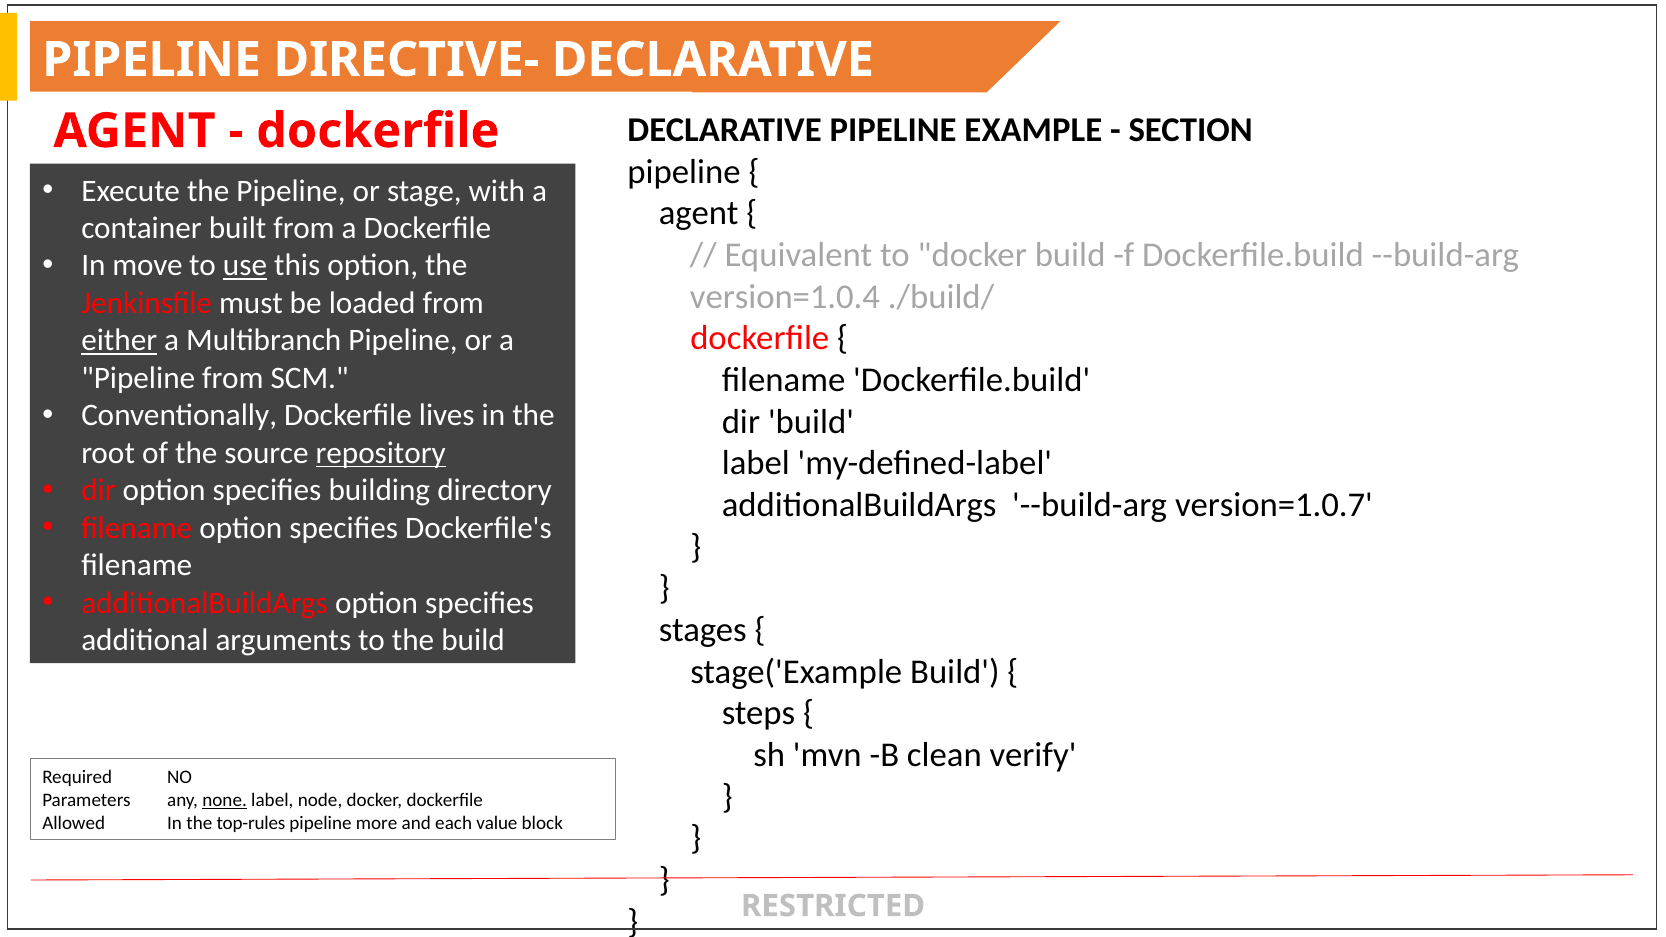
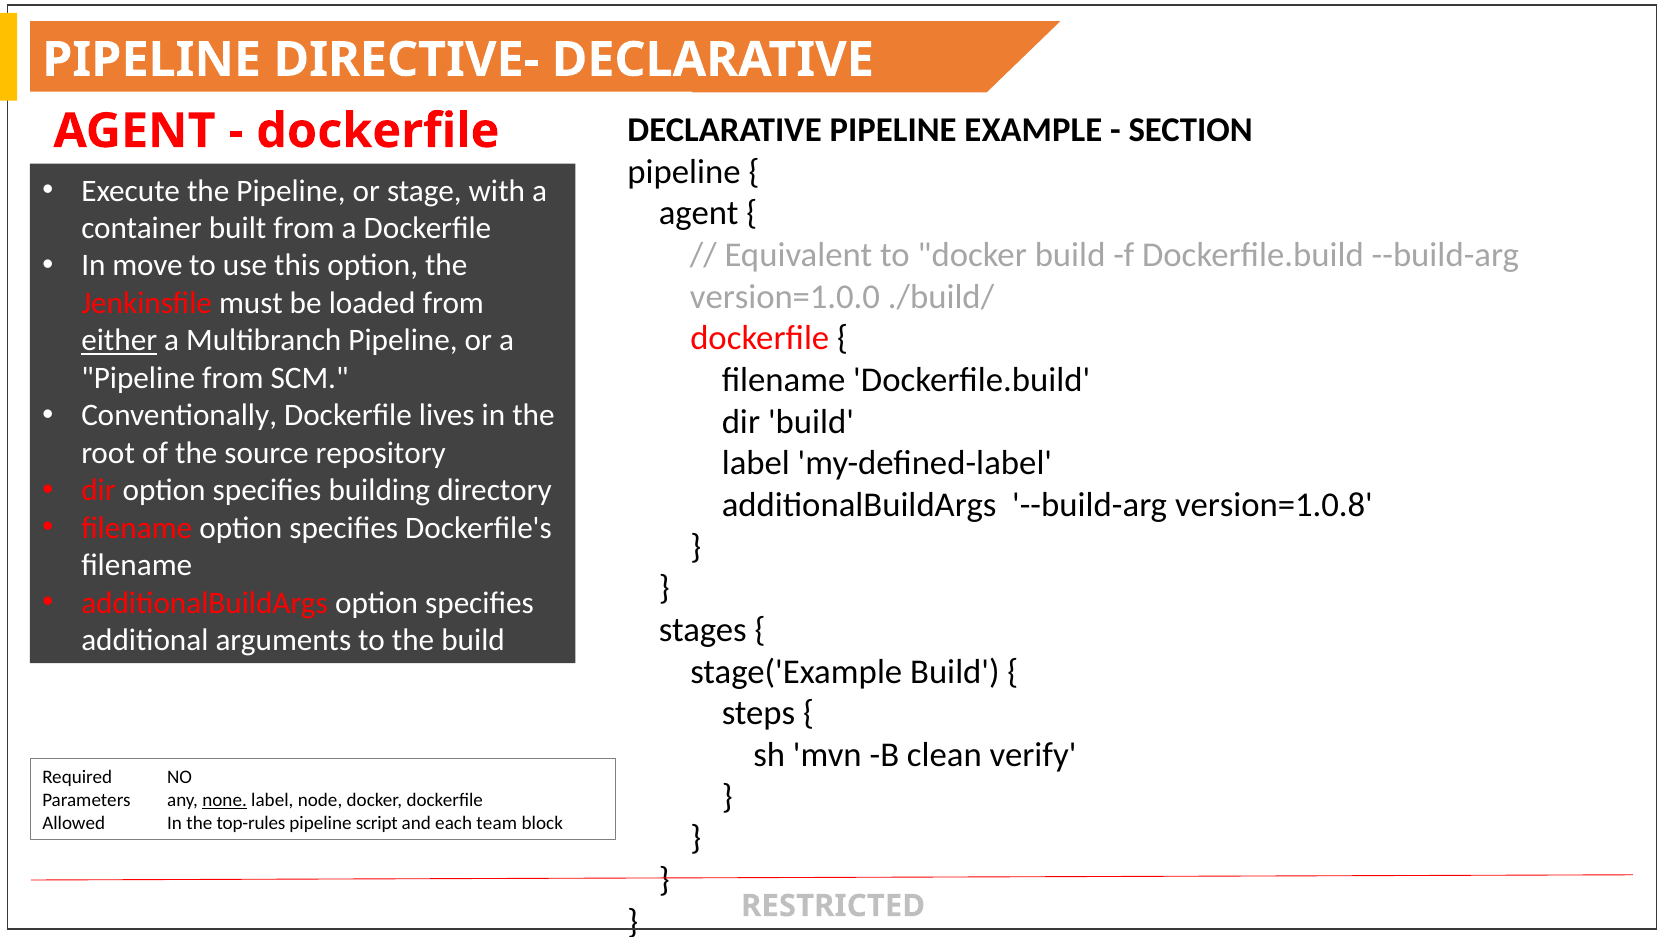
use underline: present -> none
version=1.0.4: version=1.0.4 -> version=1.0.0
repository underline: present -> none
version=1.0.7: version=1.0.7 -> version=1.0.8
more: more -> script
value: value -> team
